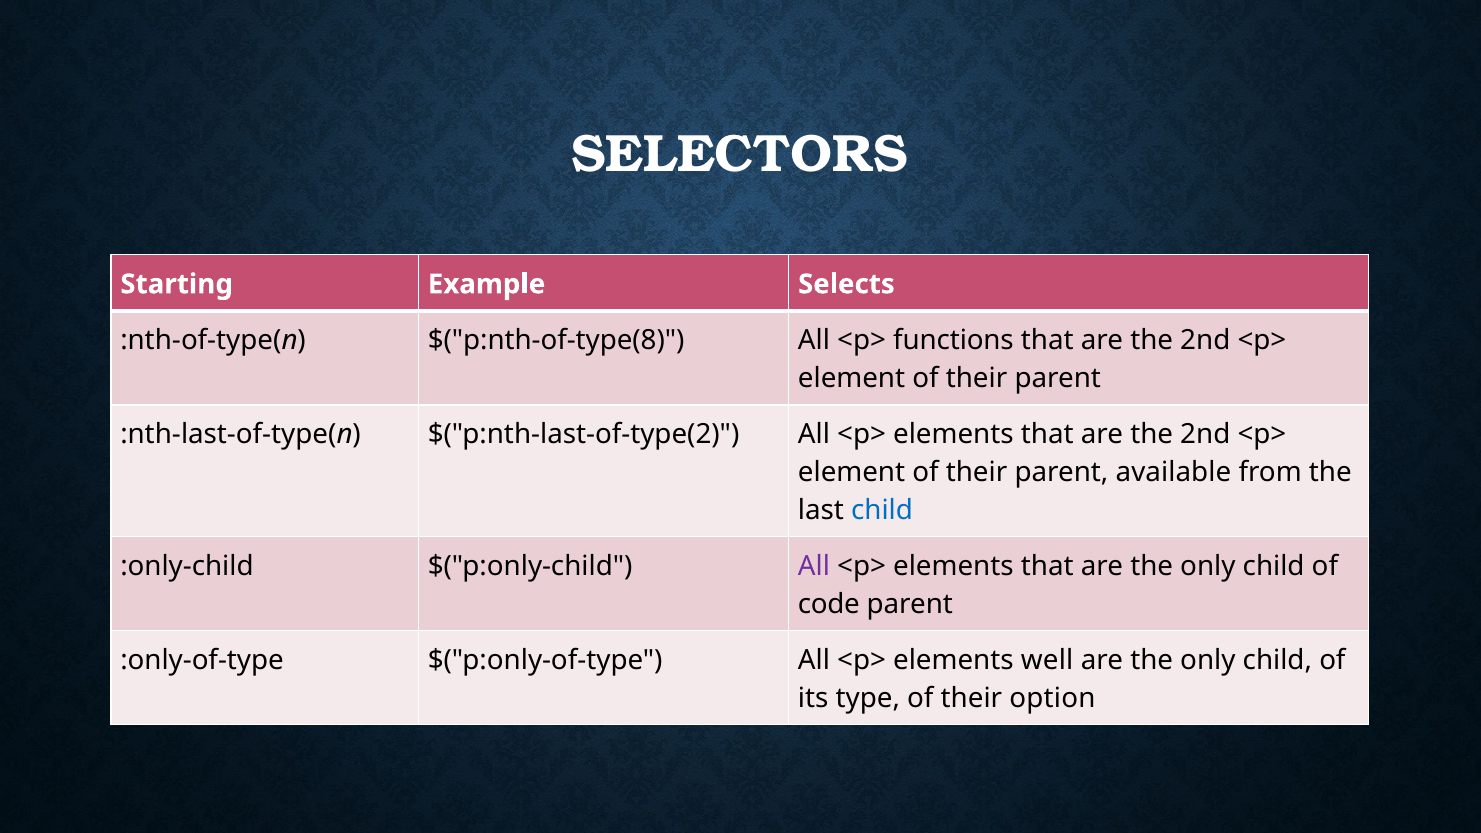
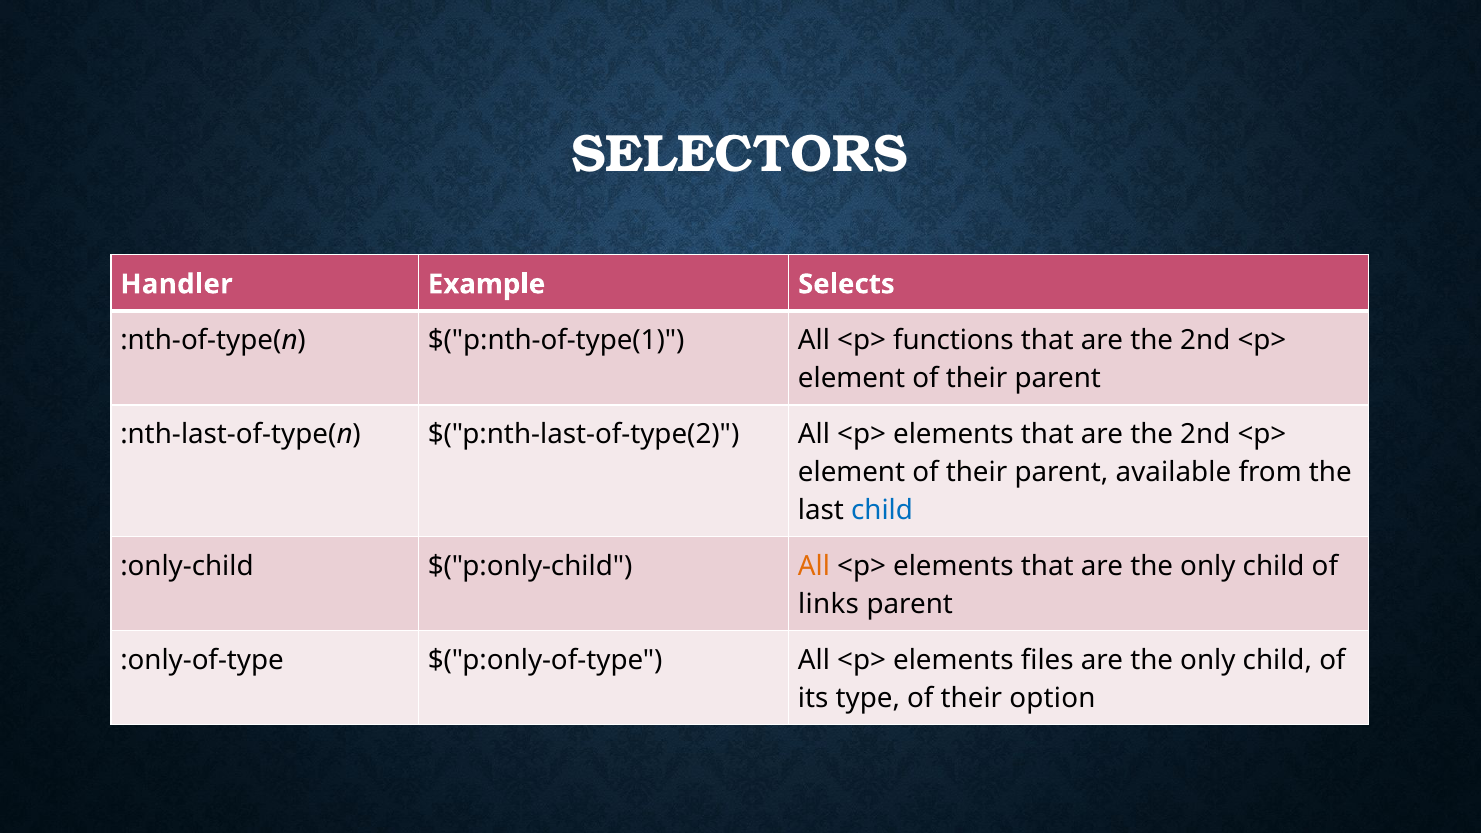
Starting: Starting -> Handler
$("p:nth-of-type(8: $("p:nth-of-type(8 -> $("p:nth-of-type(1
All at (814, 566) colour: purple -> orange
code: code -> links
well: well -> files
